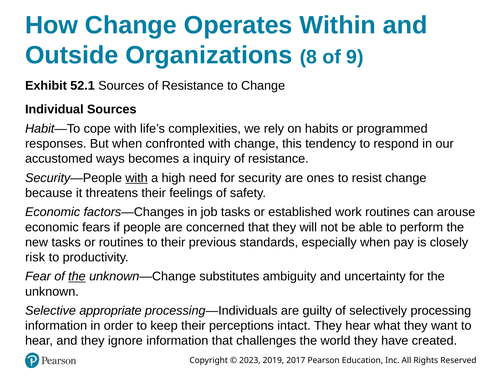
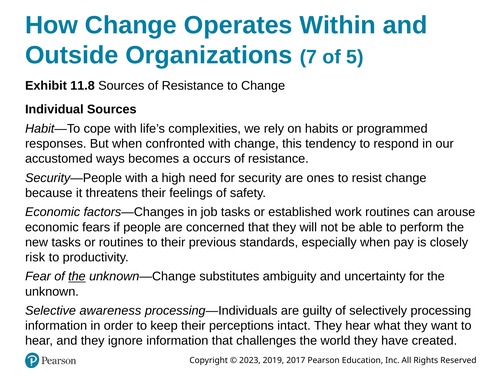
8: 8 -> 7
9: 9 -> 5
52.1: 52.1 -> 11.8
inquiry: inquiry -> occurs
with at (137, 178) underline: present -> none
appropriate: appropriate -> awareness
